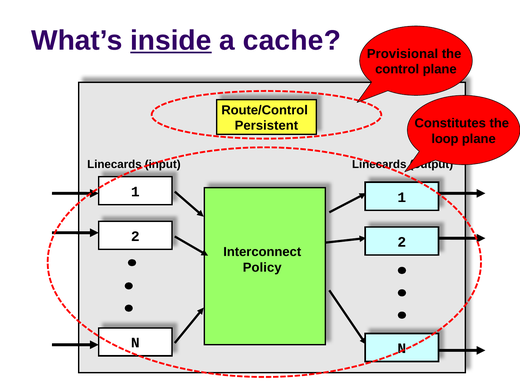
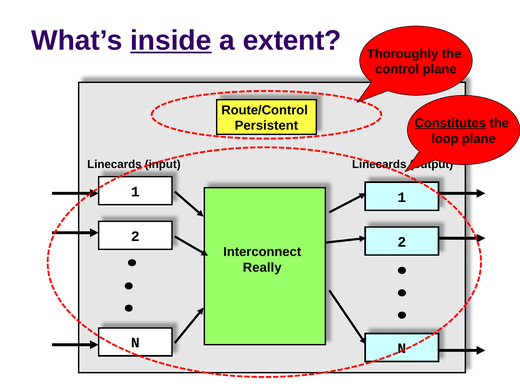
cache: cache -> extent
Provisional: Provisional -> Thoroughly
Constitutes underline: none -> present
Policy: Policy -> Really
